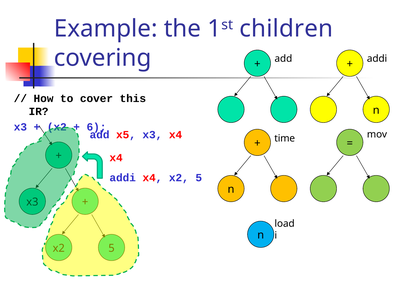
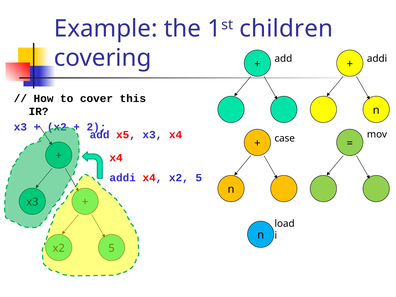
6: 6 -> 2
time: time -> case
